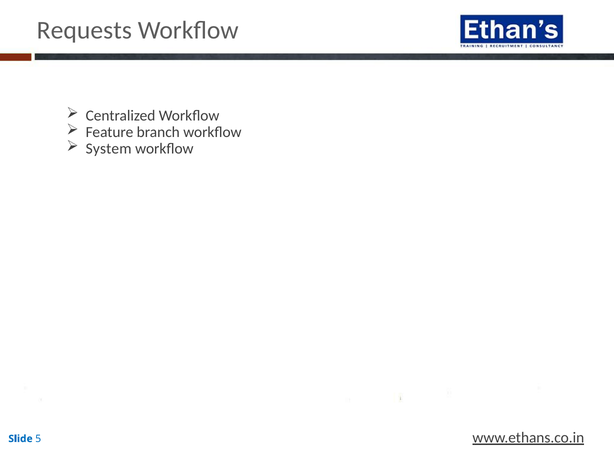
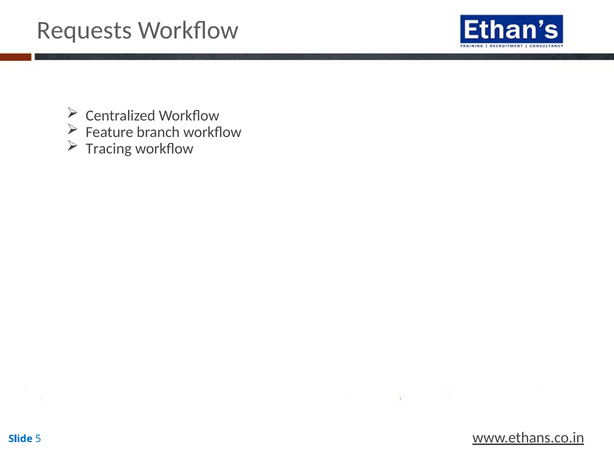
System: System -> Tracing
